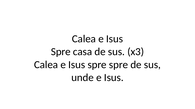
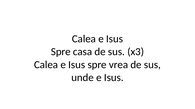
spre spre: spre -> vrea
